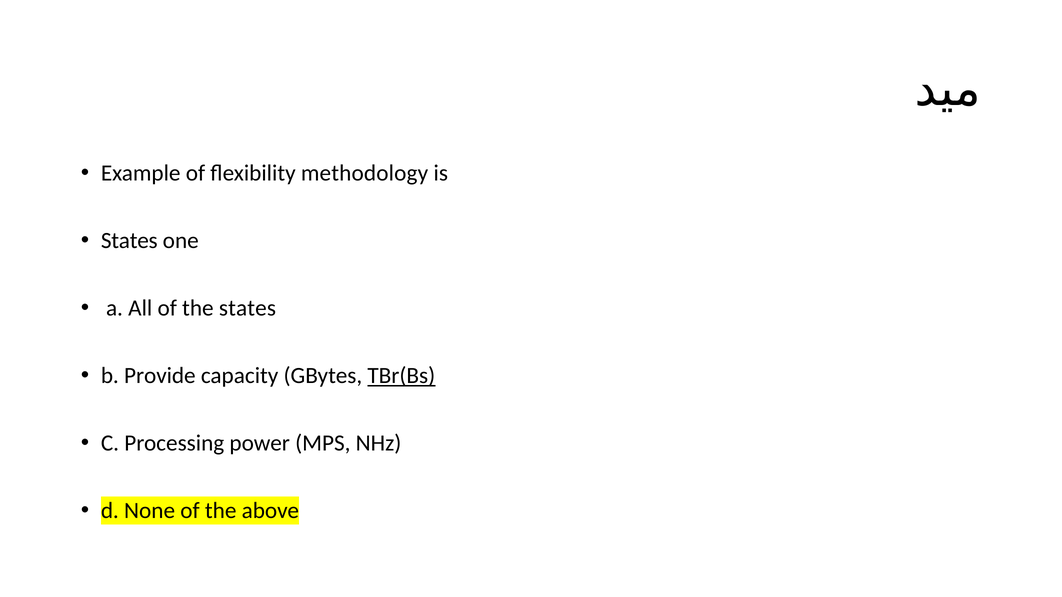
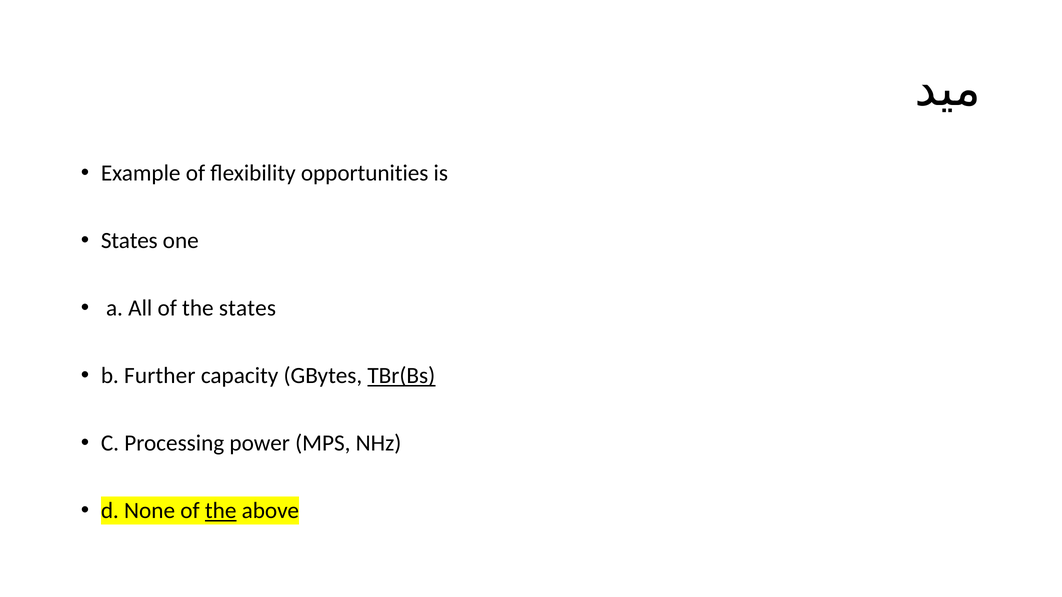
methodology: methodology -> opportunities
Provide: Provide -> Further
the at (221, 511) underline: none -> present
